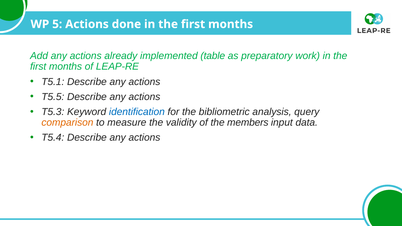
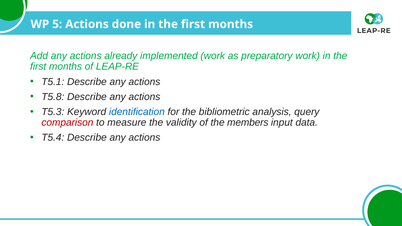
implemented table: table -> work
T5.5: T5.5 -> T5.8
comparison colour: orange -> red
